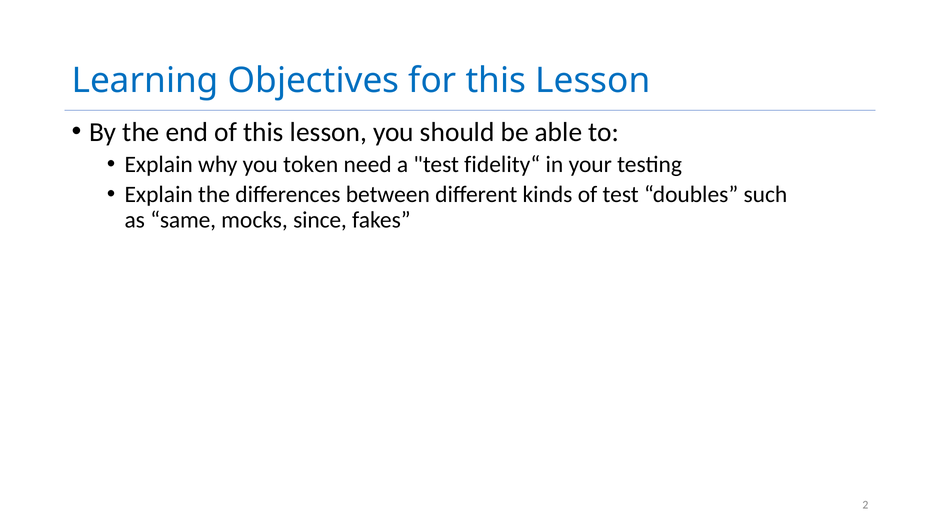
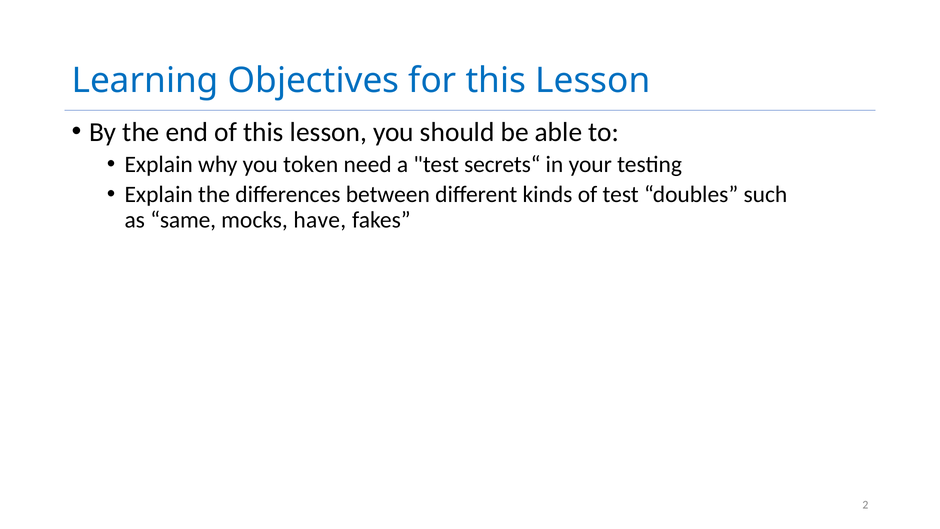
fidelity“: fidelity“ -> secrets“
since: since -> have
